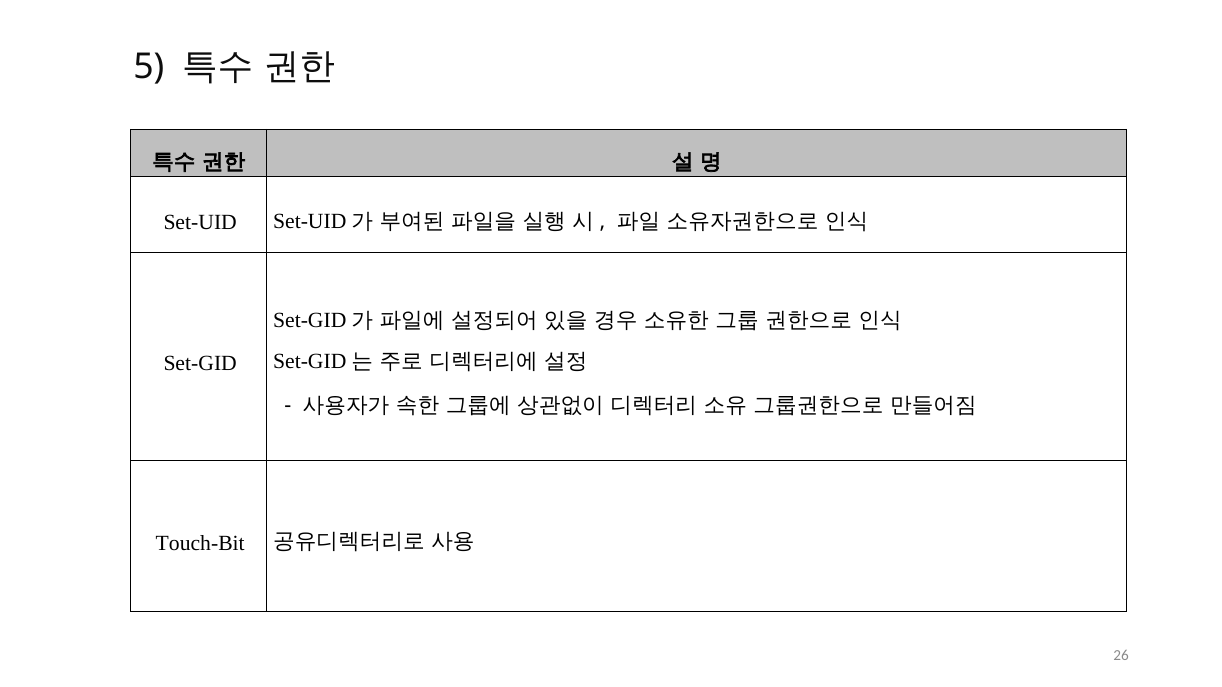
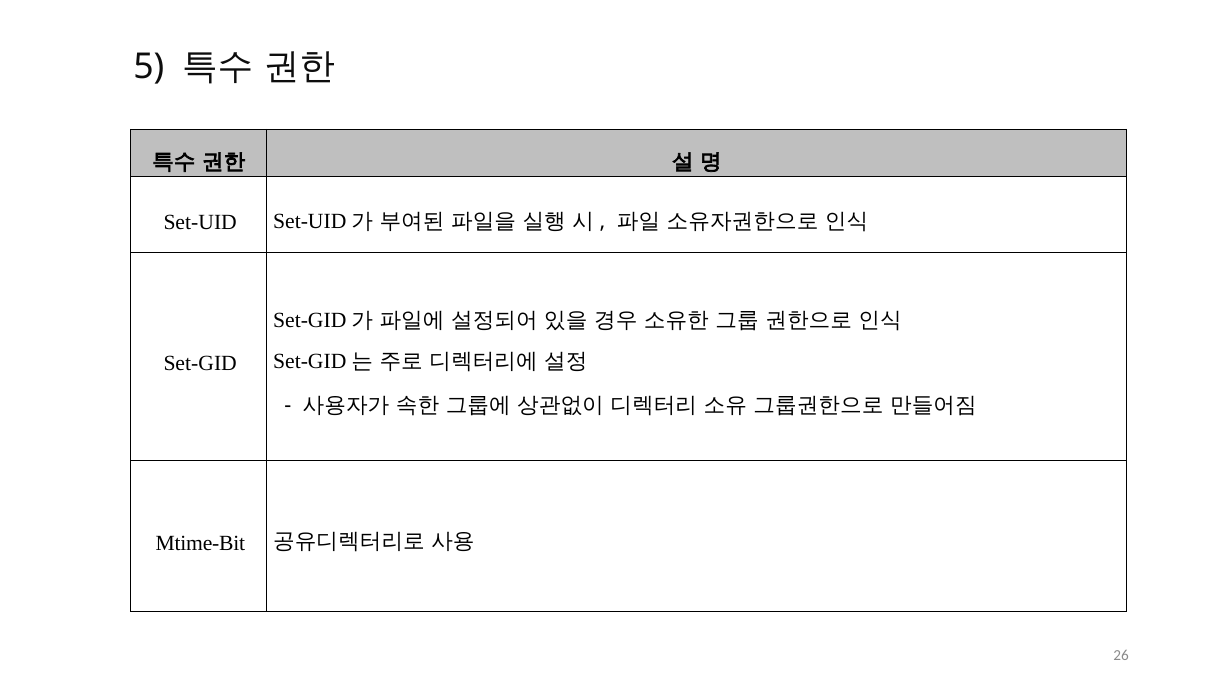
Touch-Bit: Touch-Bit -> Mtime-Bit
